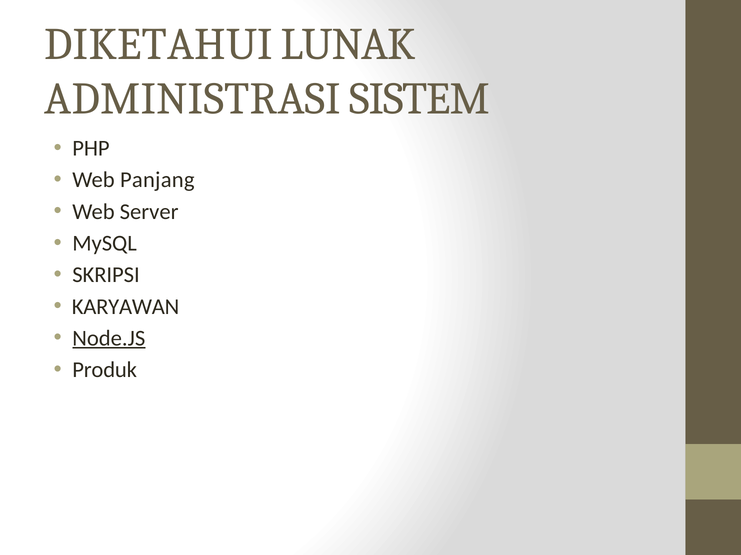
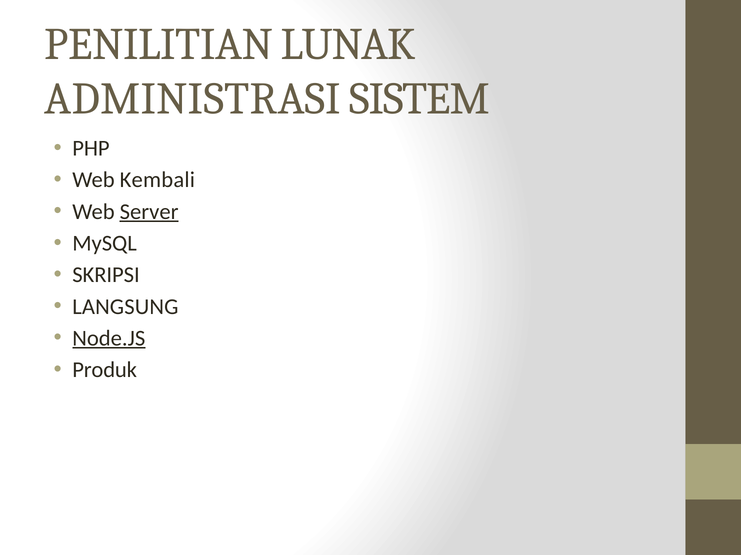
DIKETAHUI: DIKETAHUI -> PENILITIAN
Panjang: Panjang -> Kembali
Server underline: none -> present
KARYAWAN: KARYAWAN -> LANGSUNG
